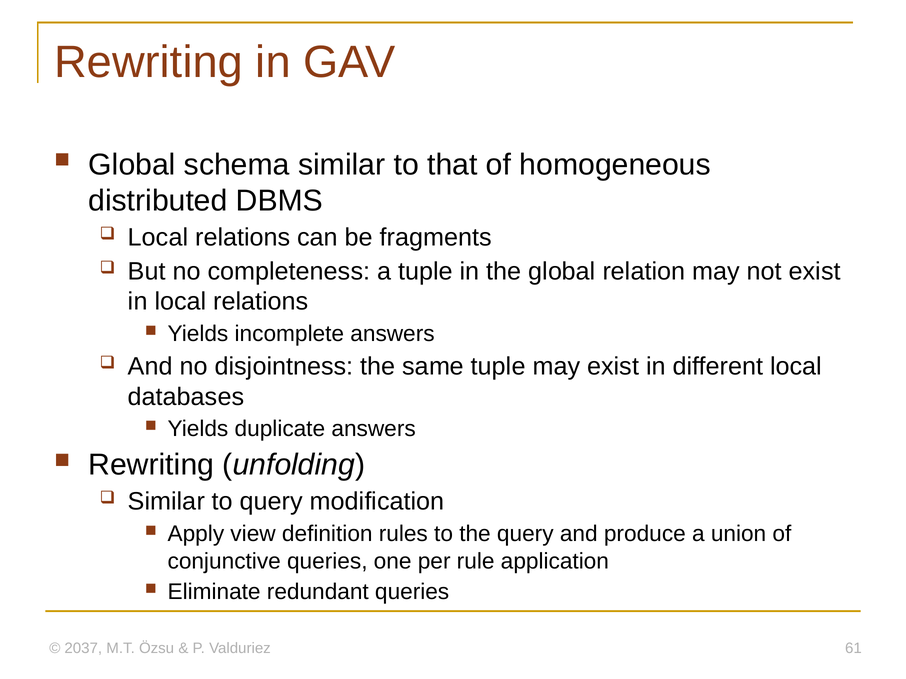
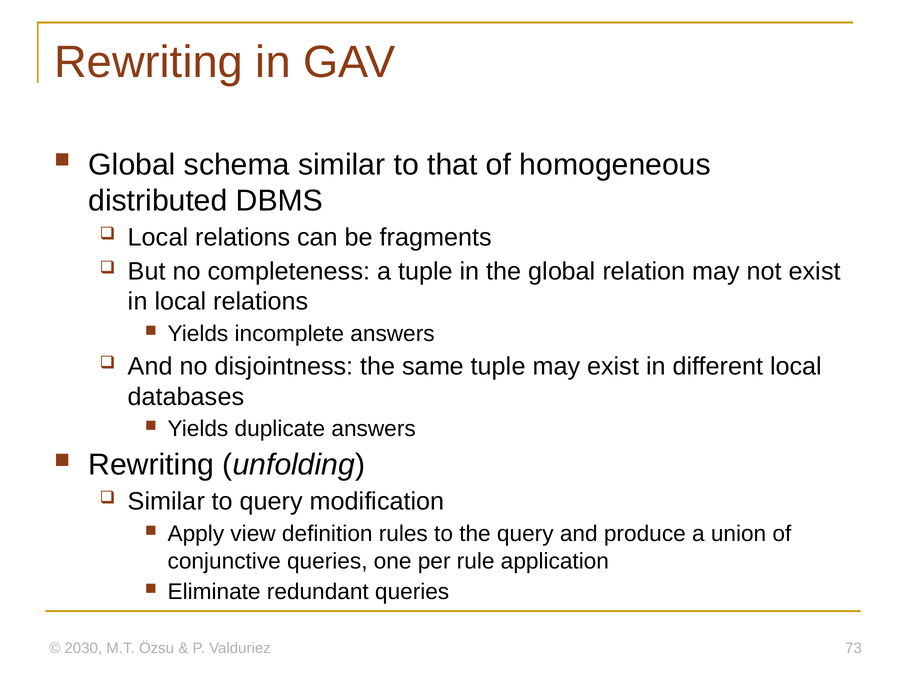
2037: 2037 -> 2030
61: 61 -> 73
